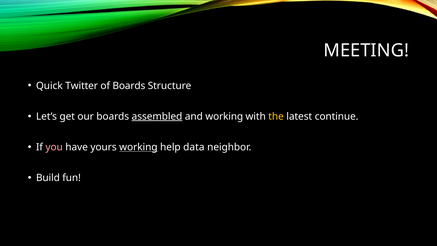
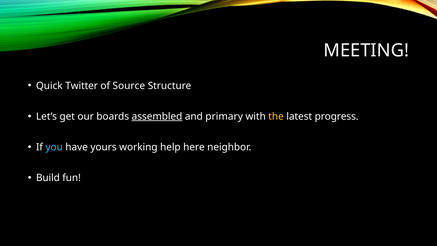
of Boards: Boards -> Source
and working: working -> primary
continue: continue -> progress
you colour: pink -> light blue
working at (138, 147) underline: present -> none
data: data -> here
